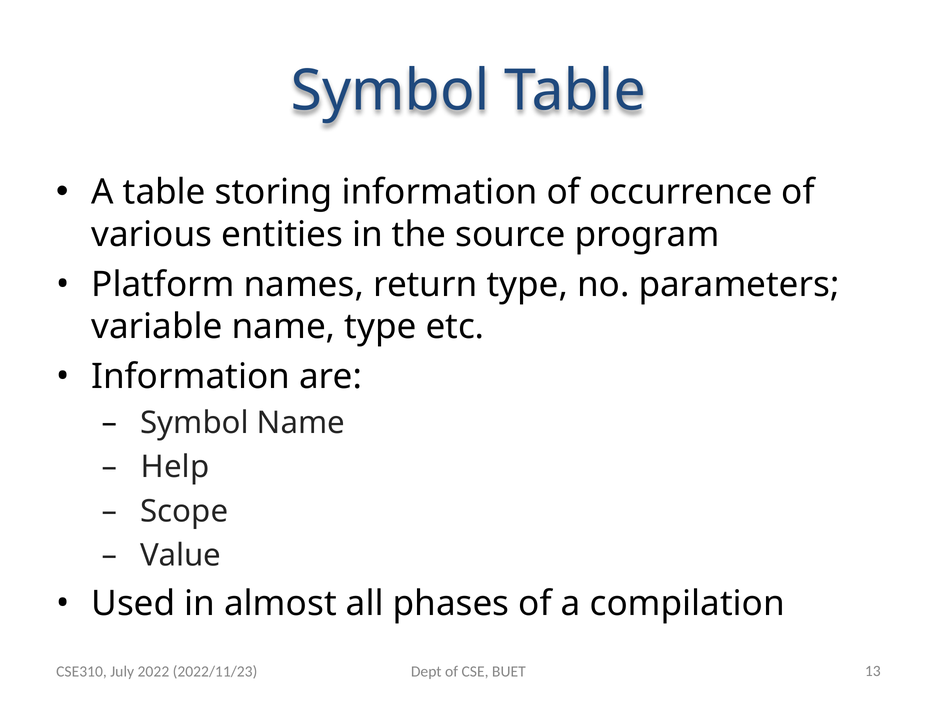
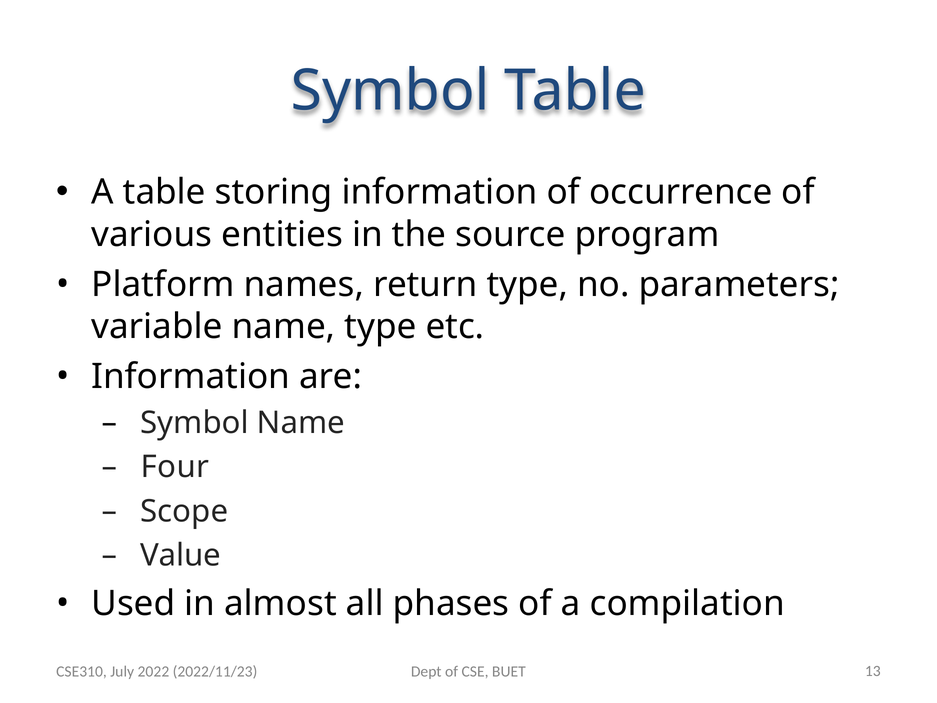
Help: Help -> Four
